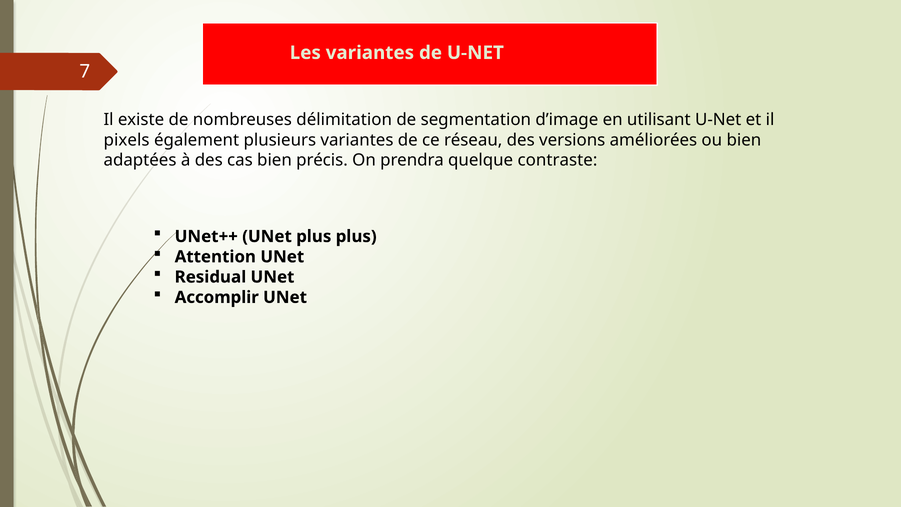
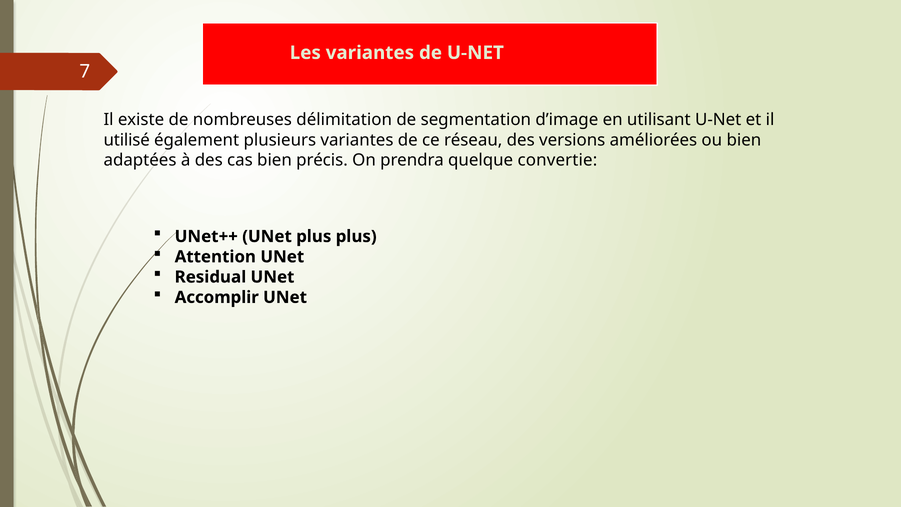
pixels: pixels -> utilisé
contraste: contraste -> convertie
